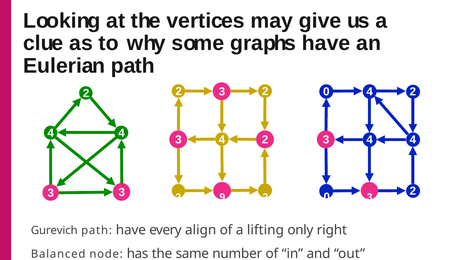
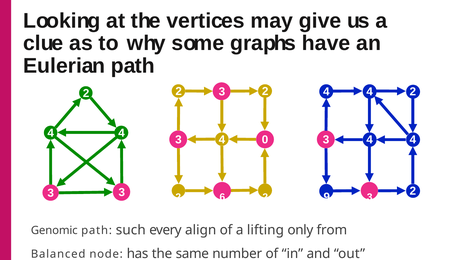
0 at (326, 92): 0 -> 4
2 at (265, 140): 2 -> 0
9: 9 -> 6
2 0: 0 -> 9
Gurevich: Gurevich -> Genomic
path have: have -> such
right: right -> from
